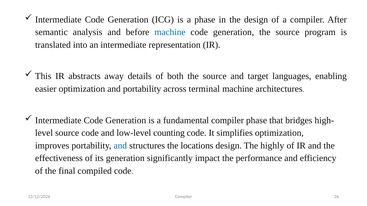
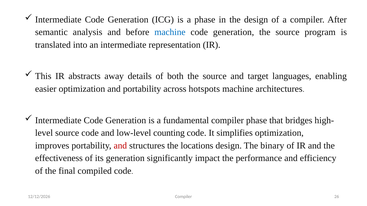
terminal: terminal -> hotspots
and at (120, 146) colour: blue -> red
highly: highly -> binary
